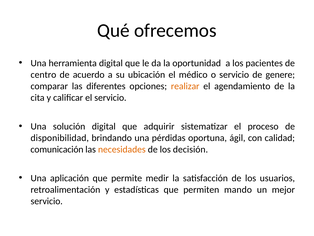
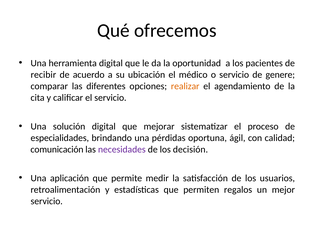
centro: centro -> recibir
adquirir: adquirir -> mejorar
disponibilidad: disponibilidad -> especialidades
necesidades colour: orange -> purple
mando: mando -> regalos
